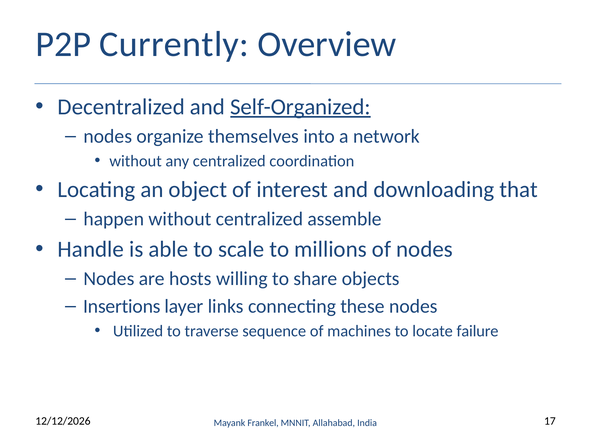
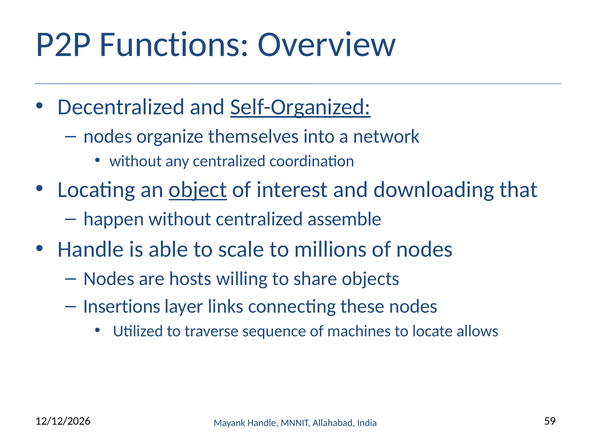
Currently: Currently -> Functions
object underline: none -> present
failure: failure -> allows
Mayank Frankel: Frankel -> Handle
17: 17 -> 59
